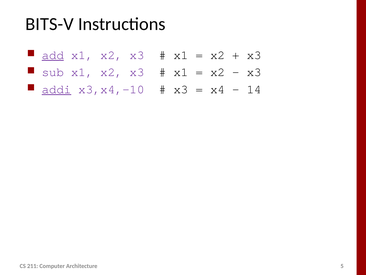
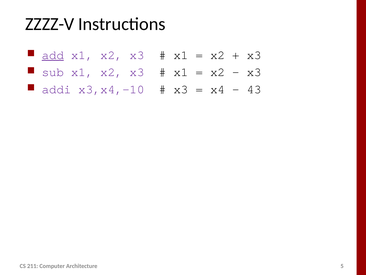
BITS-V: BITS-V -> ZZZZ-V
addi underline: present -> none
14: 14 -> 43
